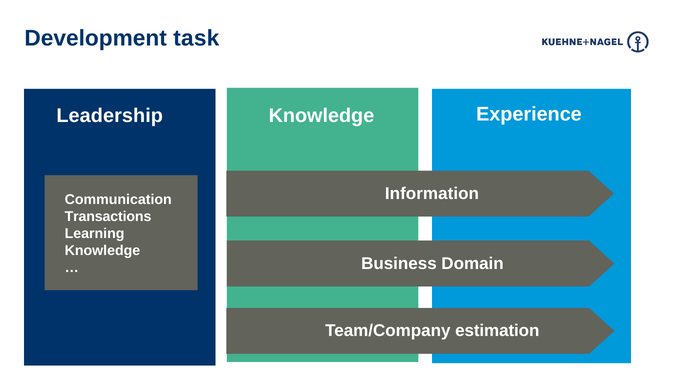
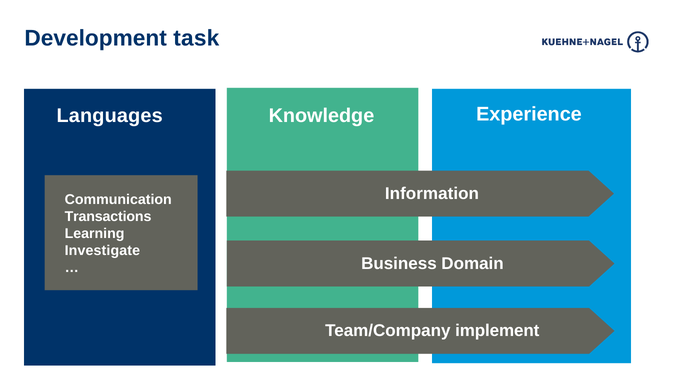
Leadership: Leadership -> Languages
Knowledge at (102, 251): Knowledge -> Investigate
estimation: estimation -> implement
